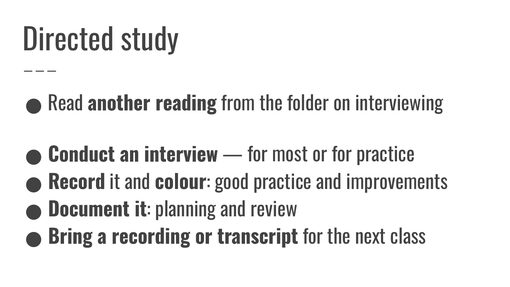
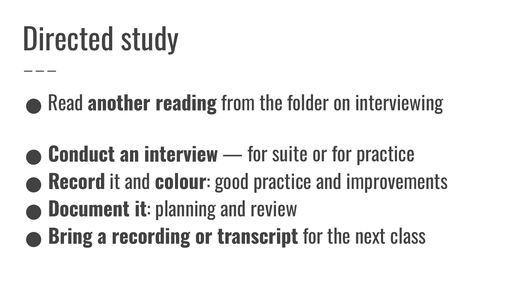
most: most -> suite
